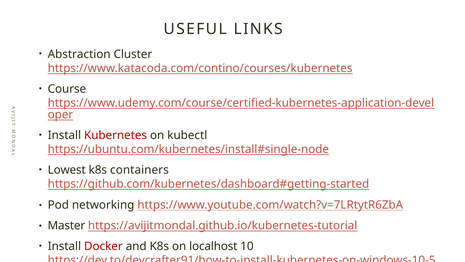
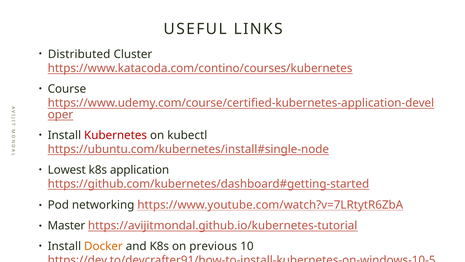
Abstraction: Abstraction -> Distributed
containers: containers -> application
Docker colour: red -> orange
localhost: localhost -> previous
